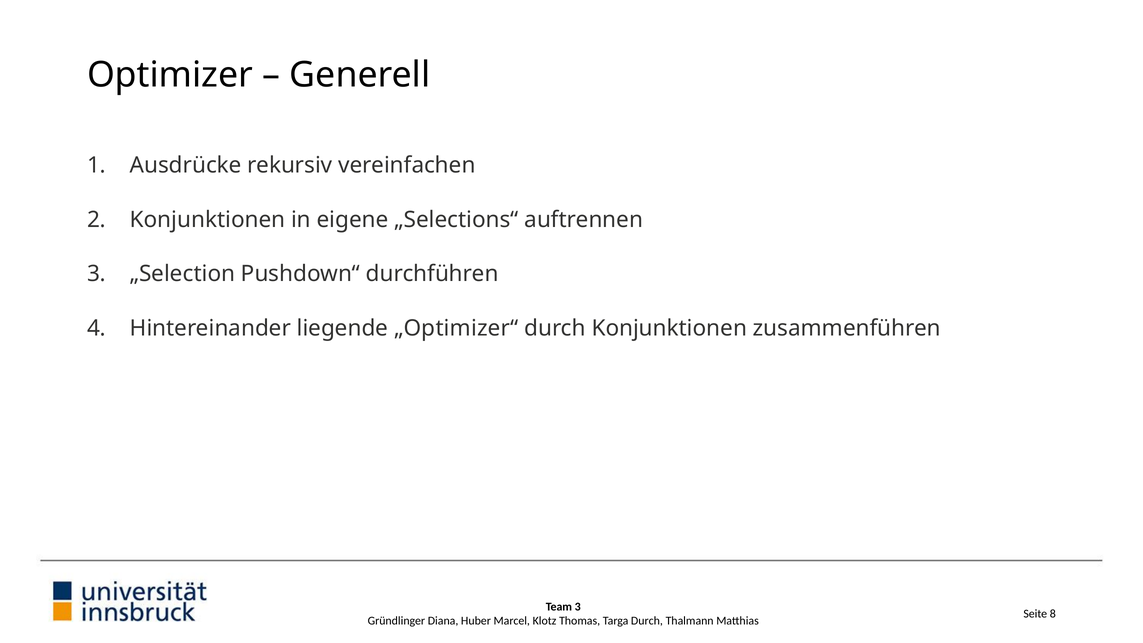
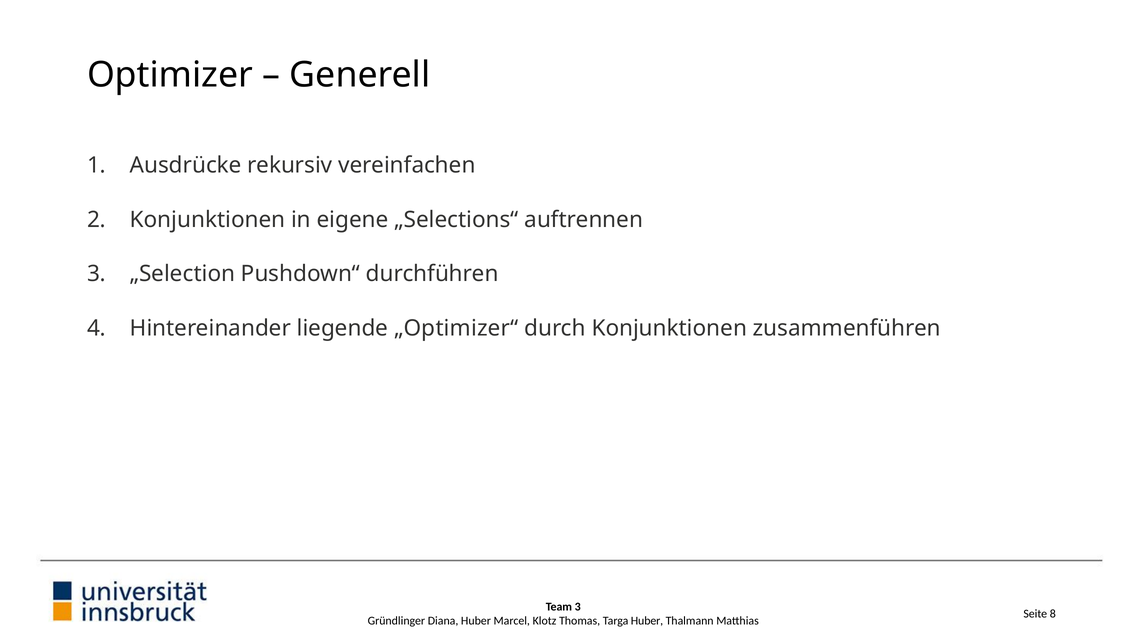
Targa Durch: Durch -> Huber
